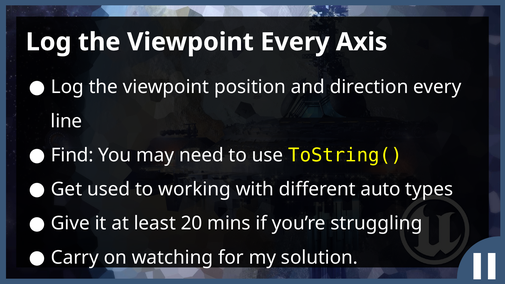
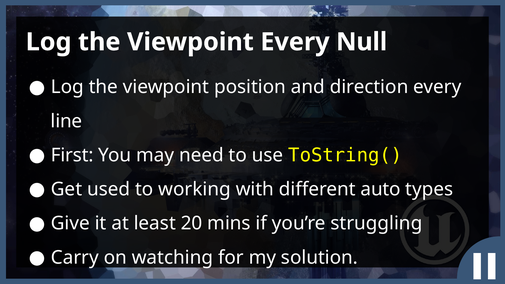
Axis: Axis -> Null
Find: Find -> First
